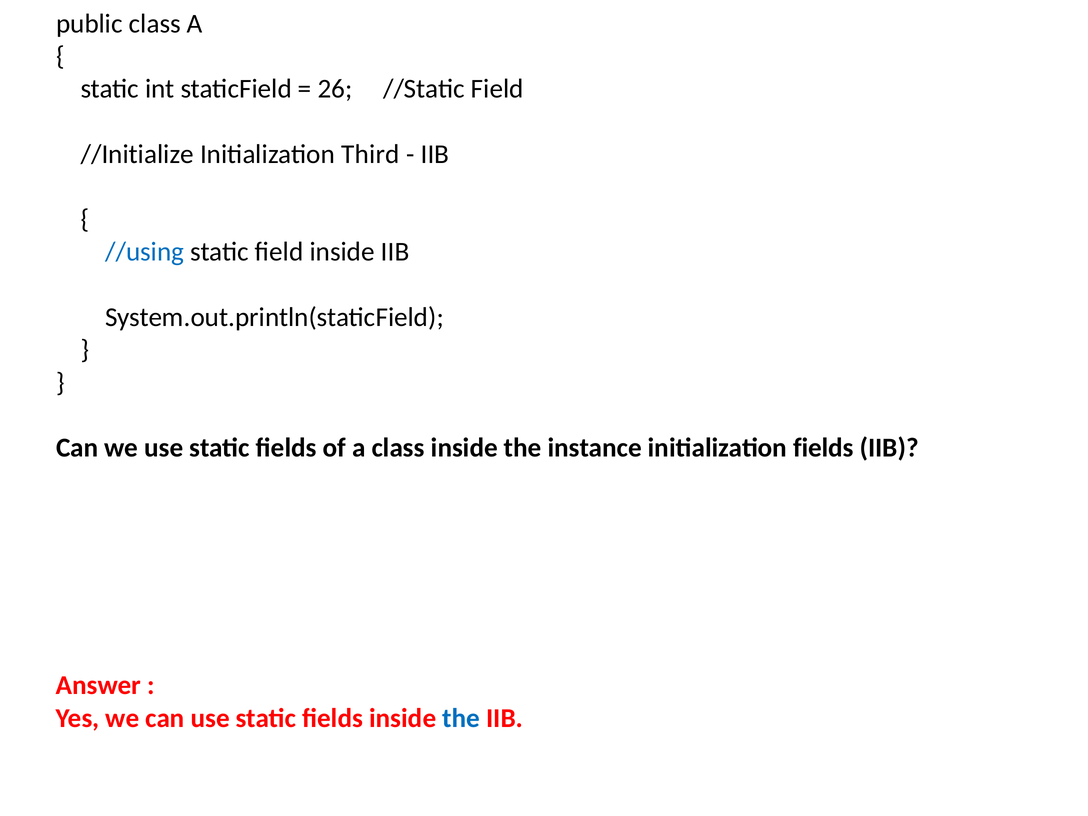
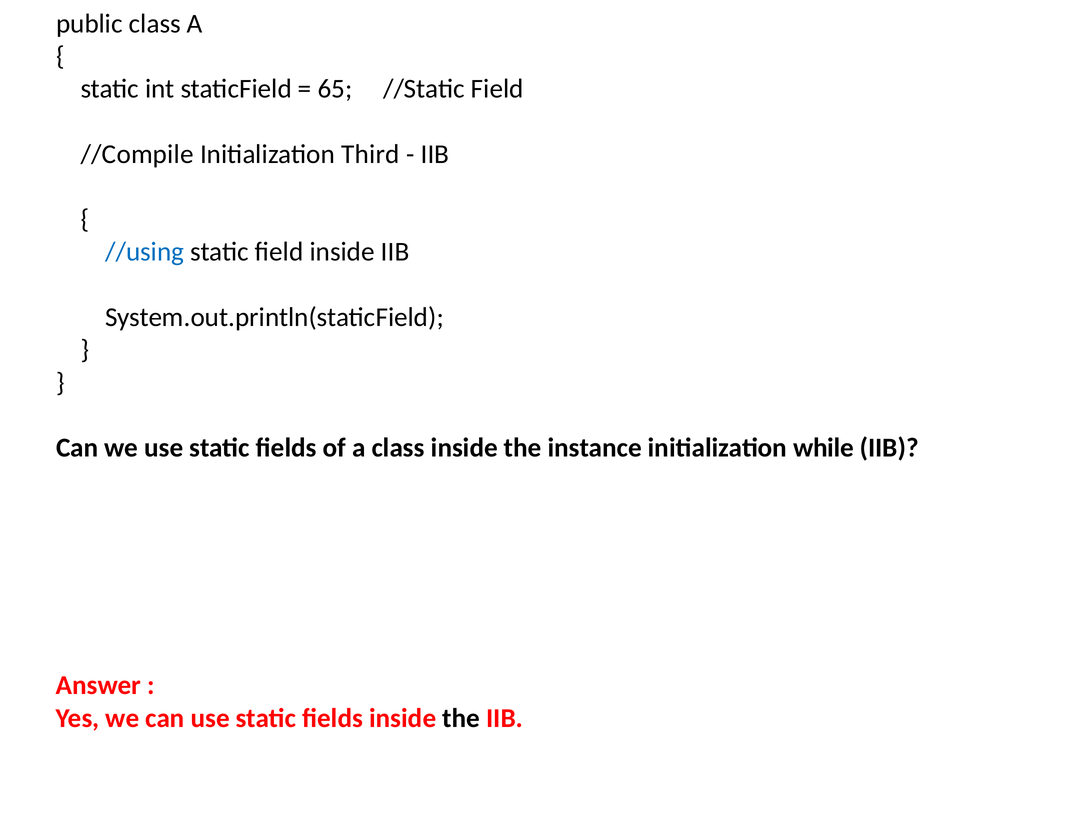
26: 26 -> 65
//Initialize: //Initialize -> //Compile
initialization fields: fields -> while
the at (461, 718) colour: blue -> black
